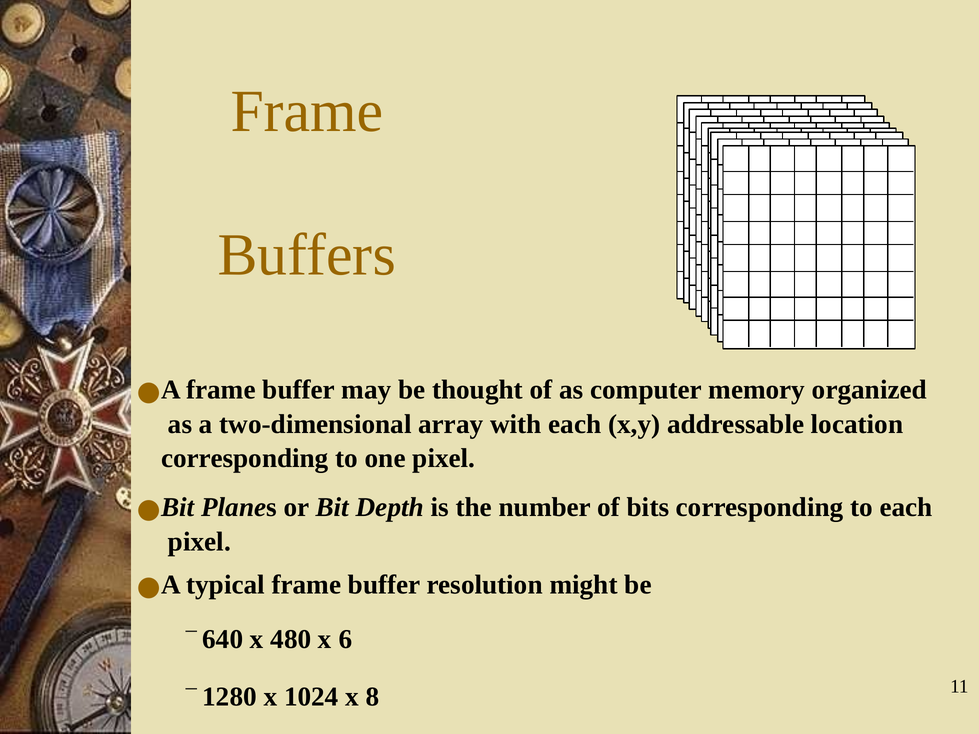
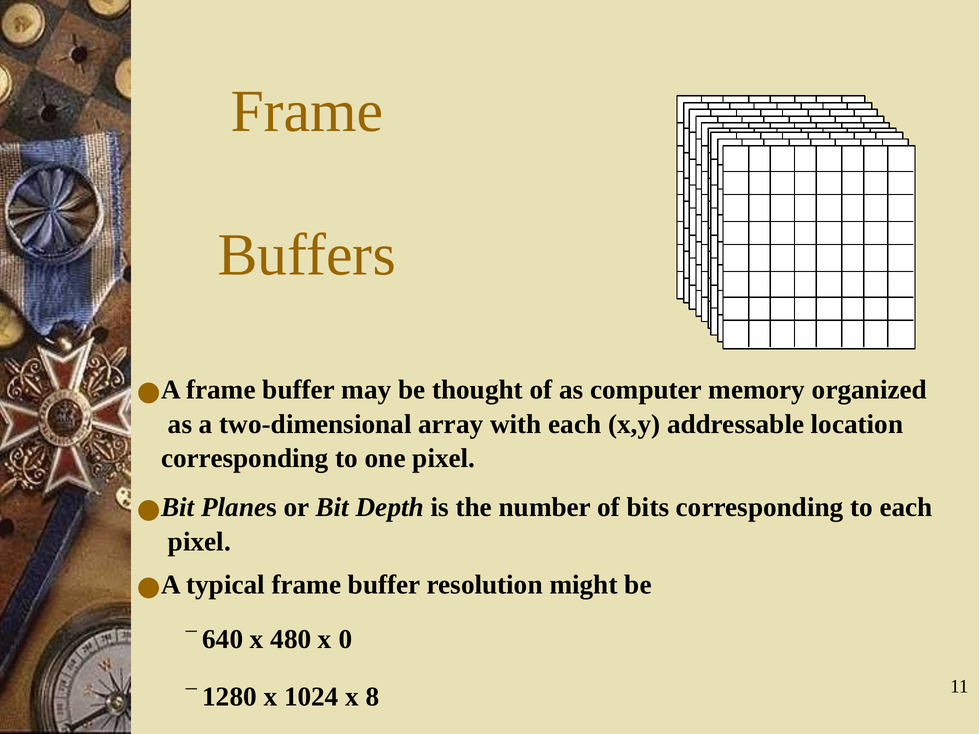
6: 6 -> 0
